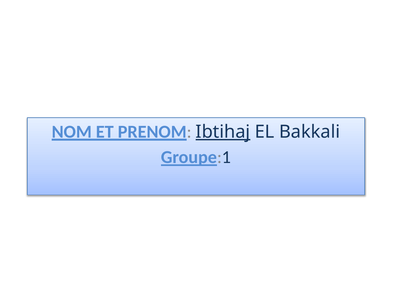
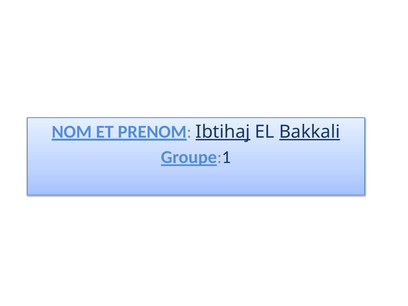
Bakkali underline: none -> present
